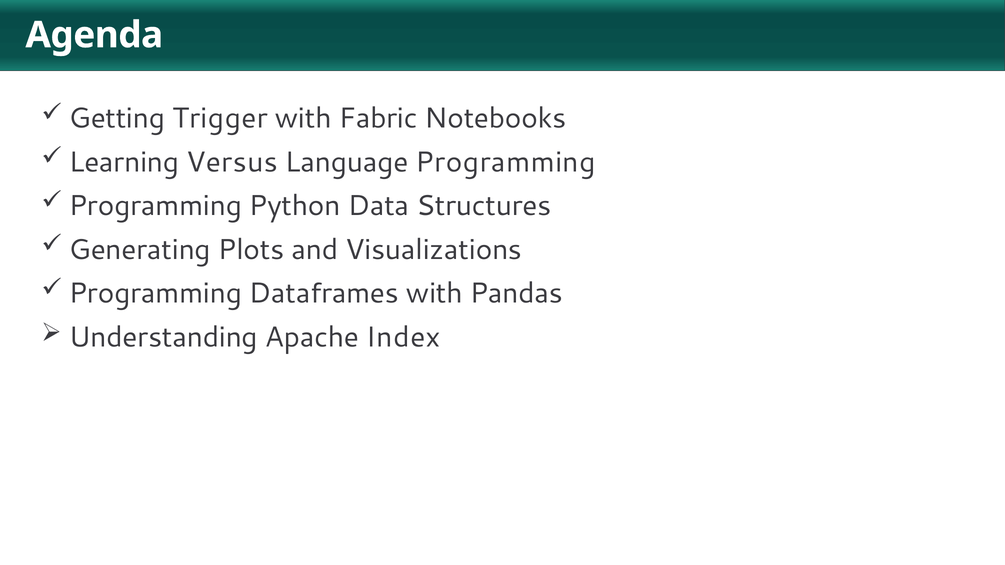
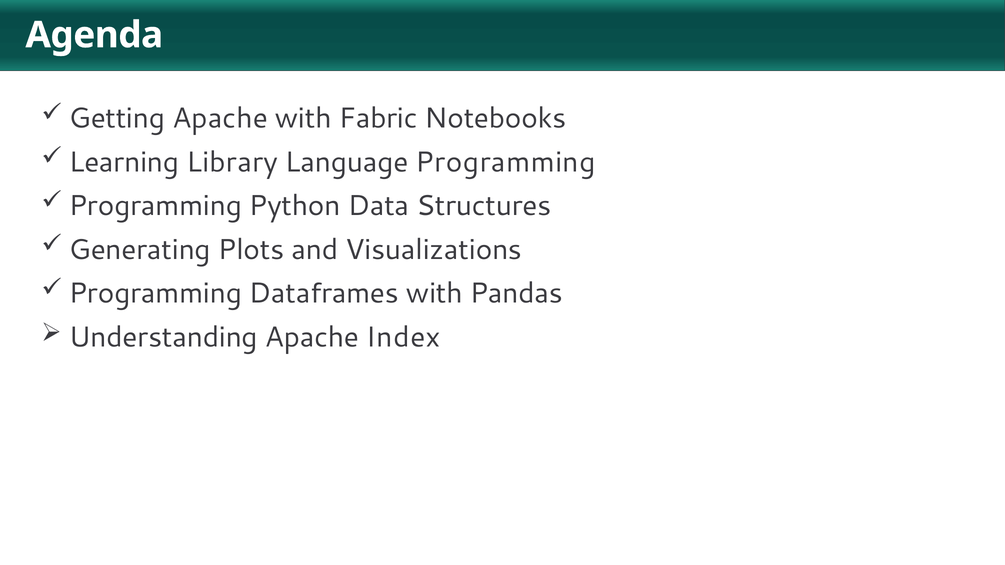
Getting Trigger: Trigger -> Apache
Versus: Versus -> Library
